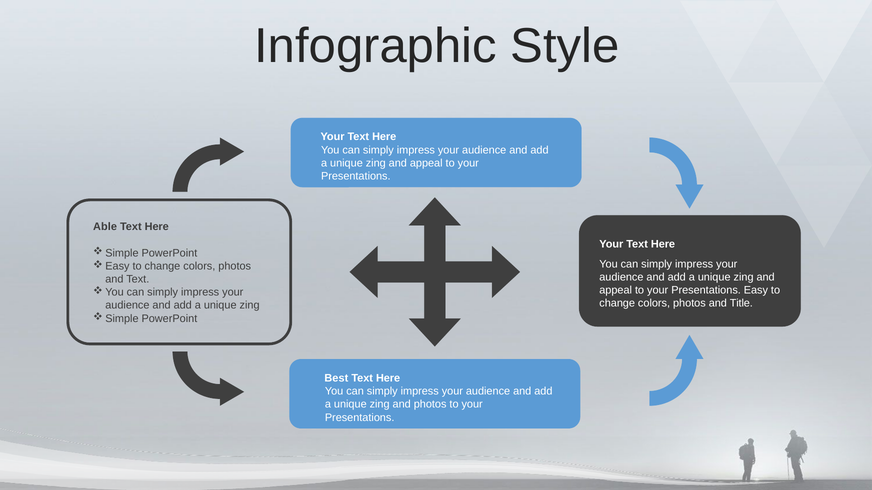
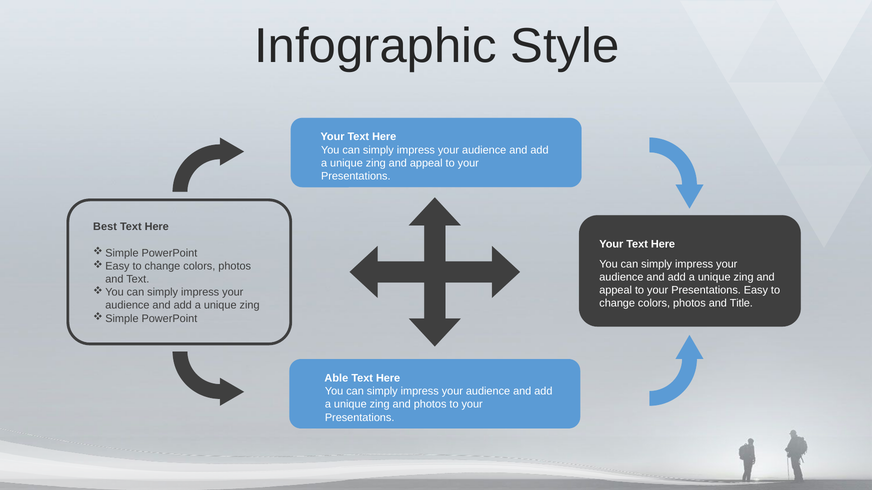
Able: Able -> Best
Best: Best -> Able
